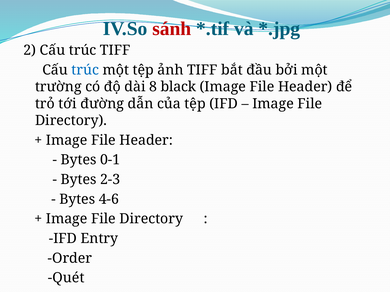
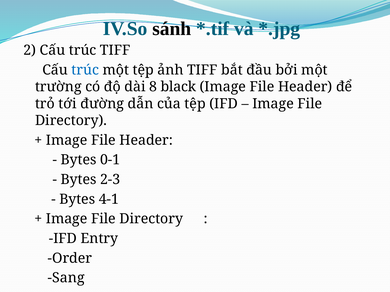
sánh colour: red -> black
4-6: 4-6 -> 4-1
Quét: Quét -> Sang
